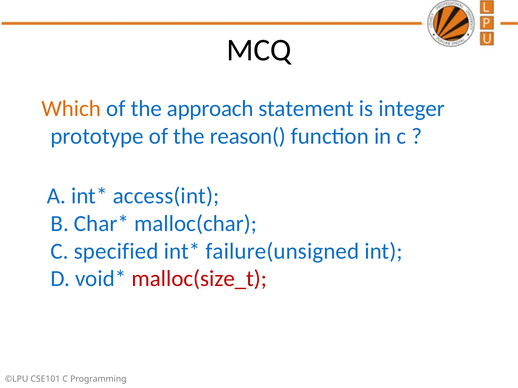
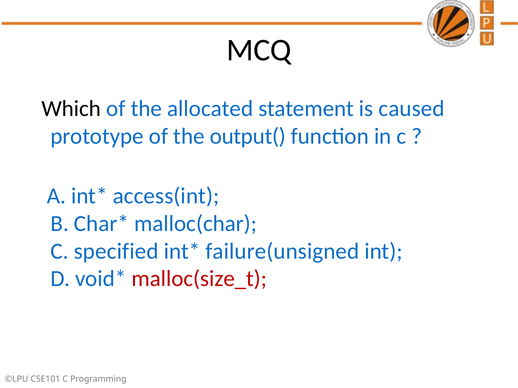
Which colour: orange -> black
approach: approach -> allocated
integer: integer -> caused
reason(: reason( -> output(
